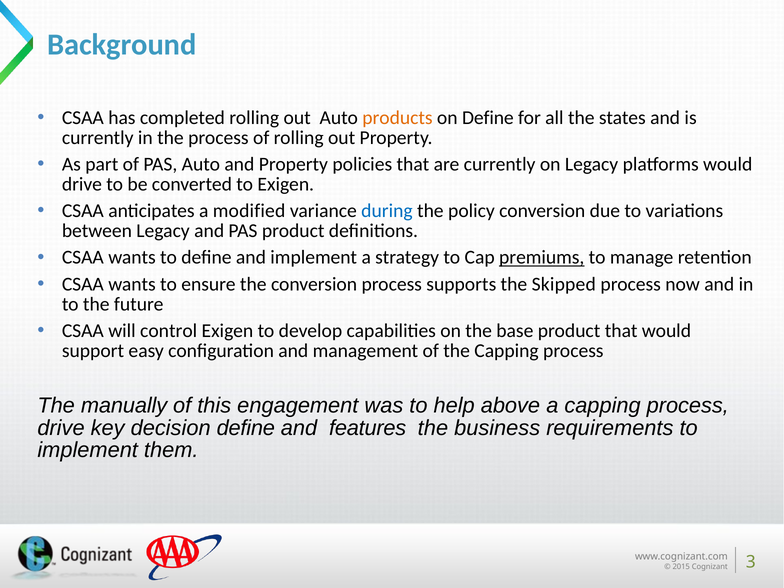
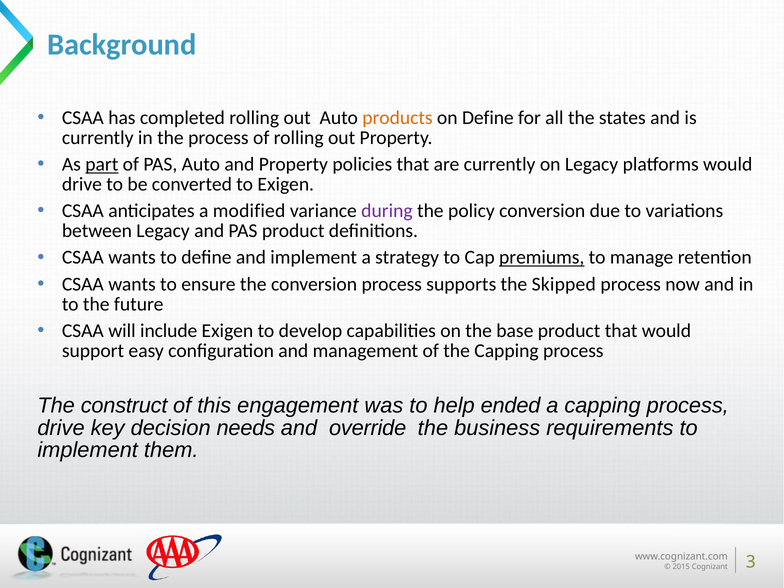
part underline: none -> present
during colour: blue -> purple
control: control -> include
manually: manually -> construct
above: above -> ended
decision define: define -> needs
features: features -> override
